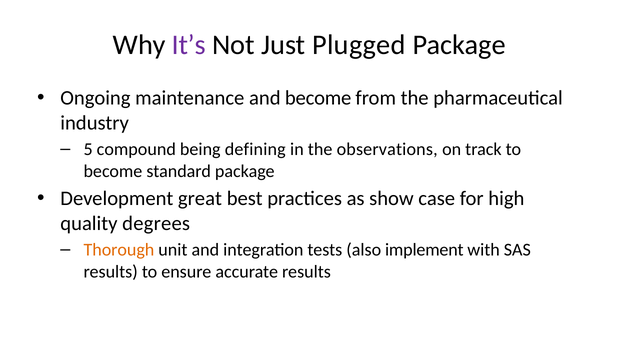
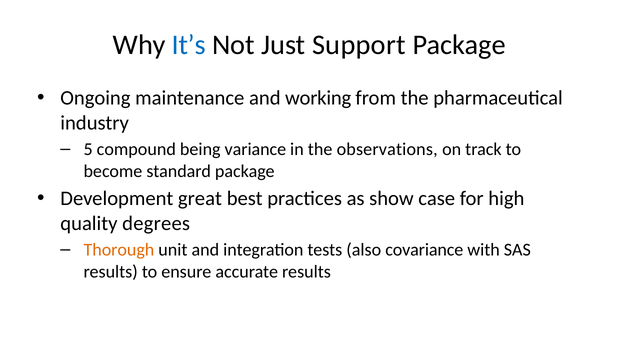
It’s colour: purple -> blue
Plugged: Plugged -> Support
and become: become -> working
defining: defining -> variance
implement: implement -> covariance
